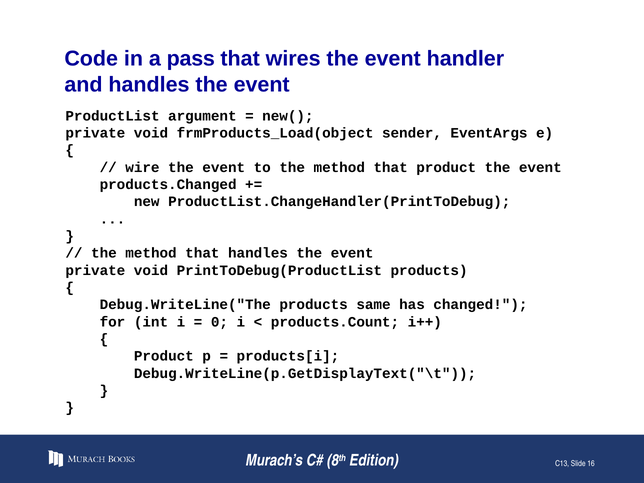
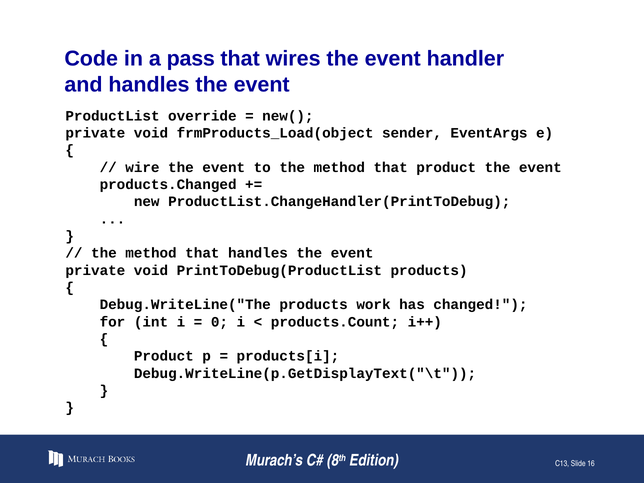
argument: argument -> override
same: same -> work
